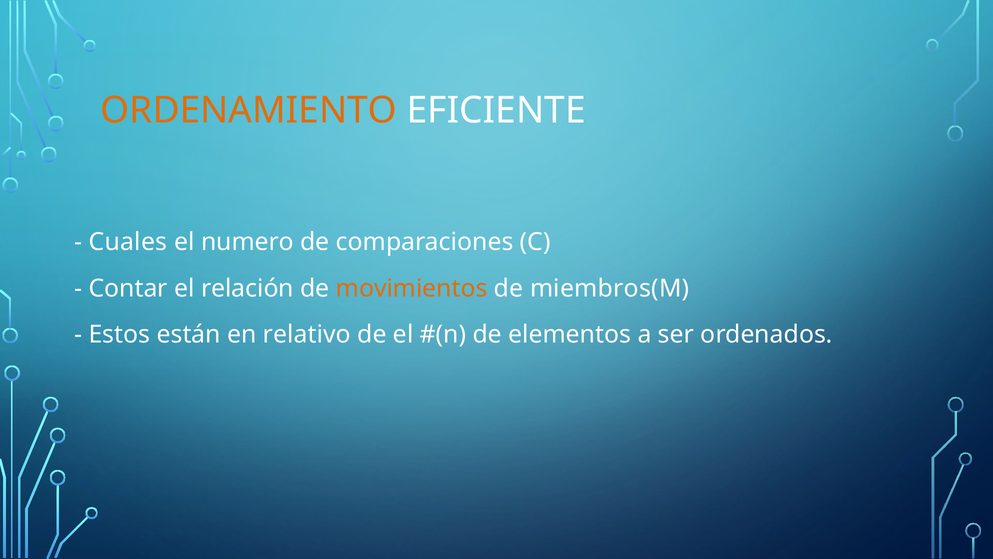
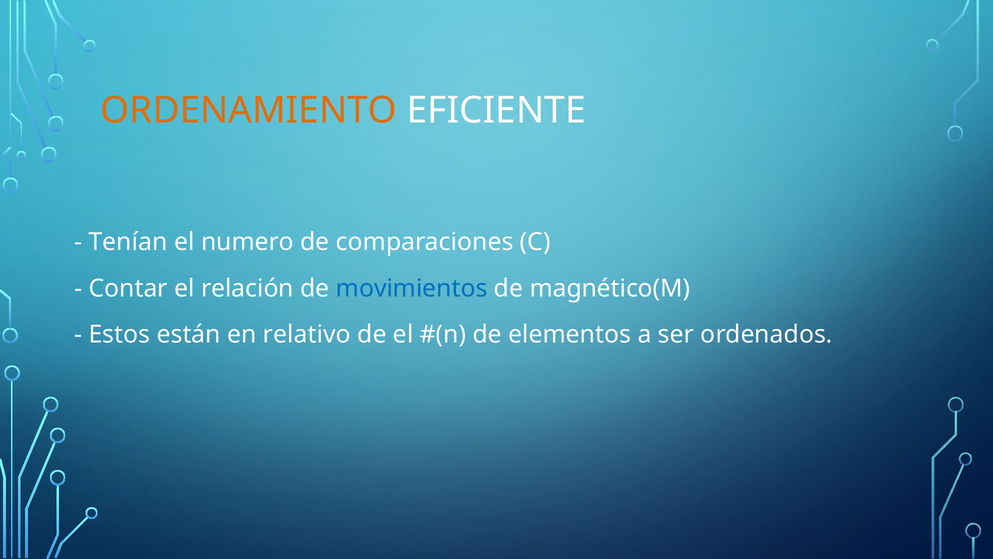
Cuales: Cuales -> Tenían
movimientos colour: orange -> blue
miembros(M: miembros(M -> magnético(M
